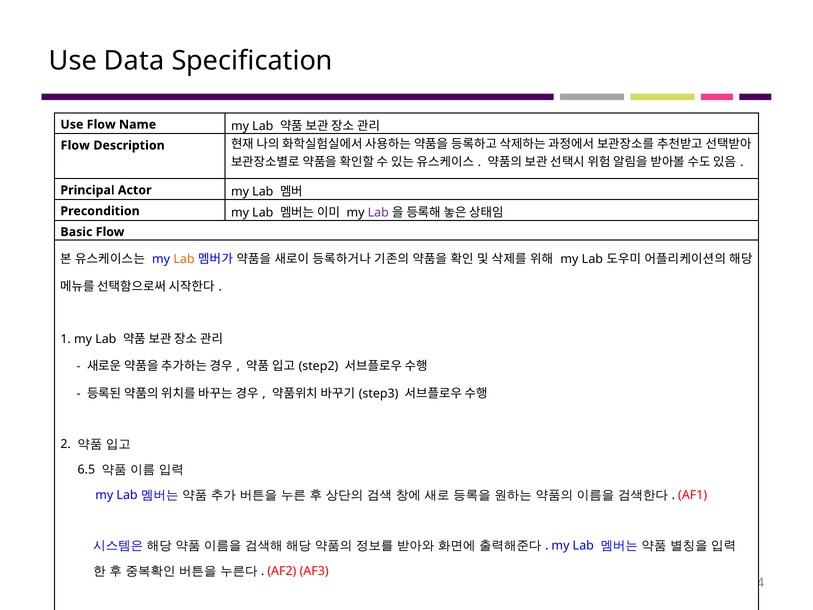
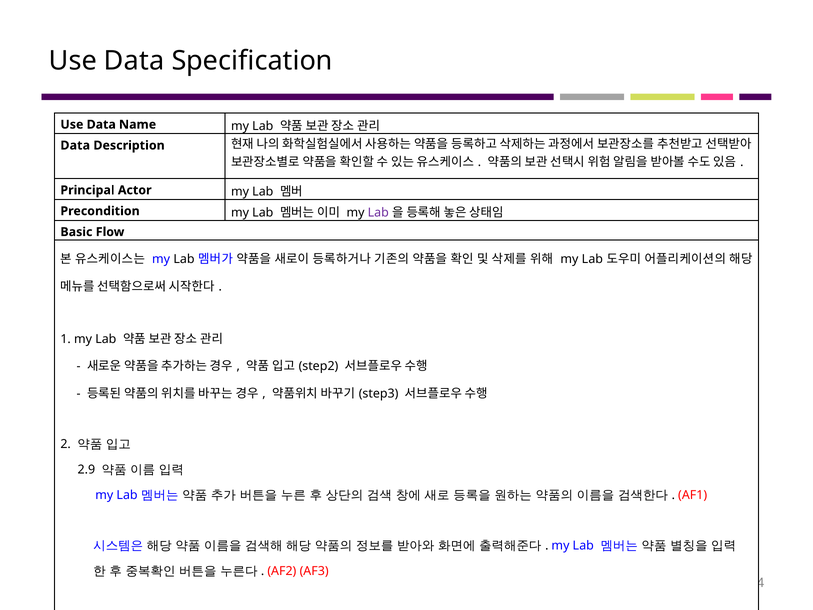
Flow at (101, 124): Flow -> Data
Flow at (75, 145): Flow -> Data
Lab at (184, 259) colour: orange -> black
6.5: 6.5 -> 2.9
